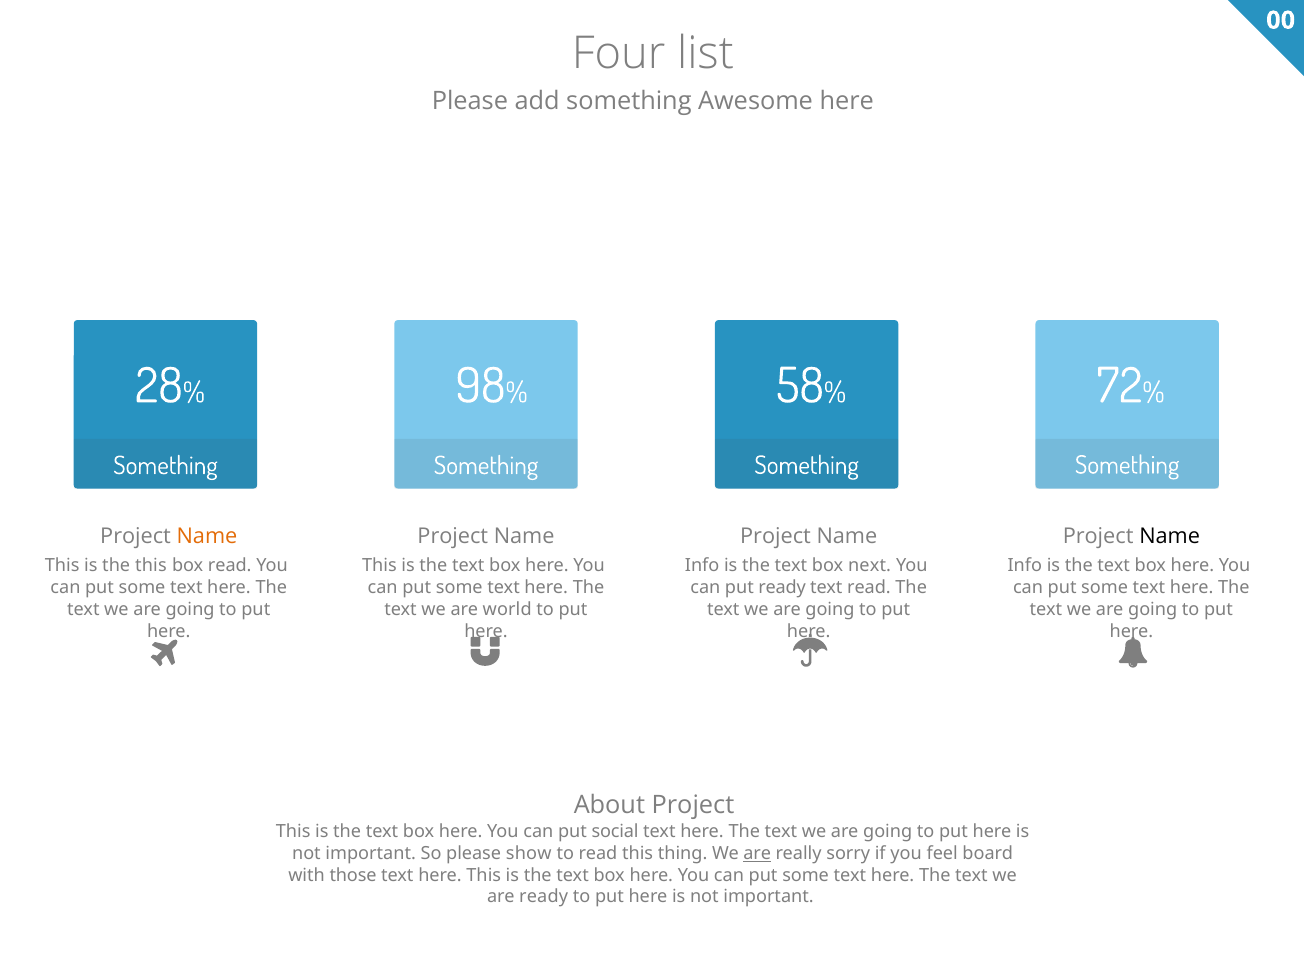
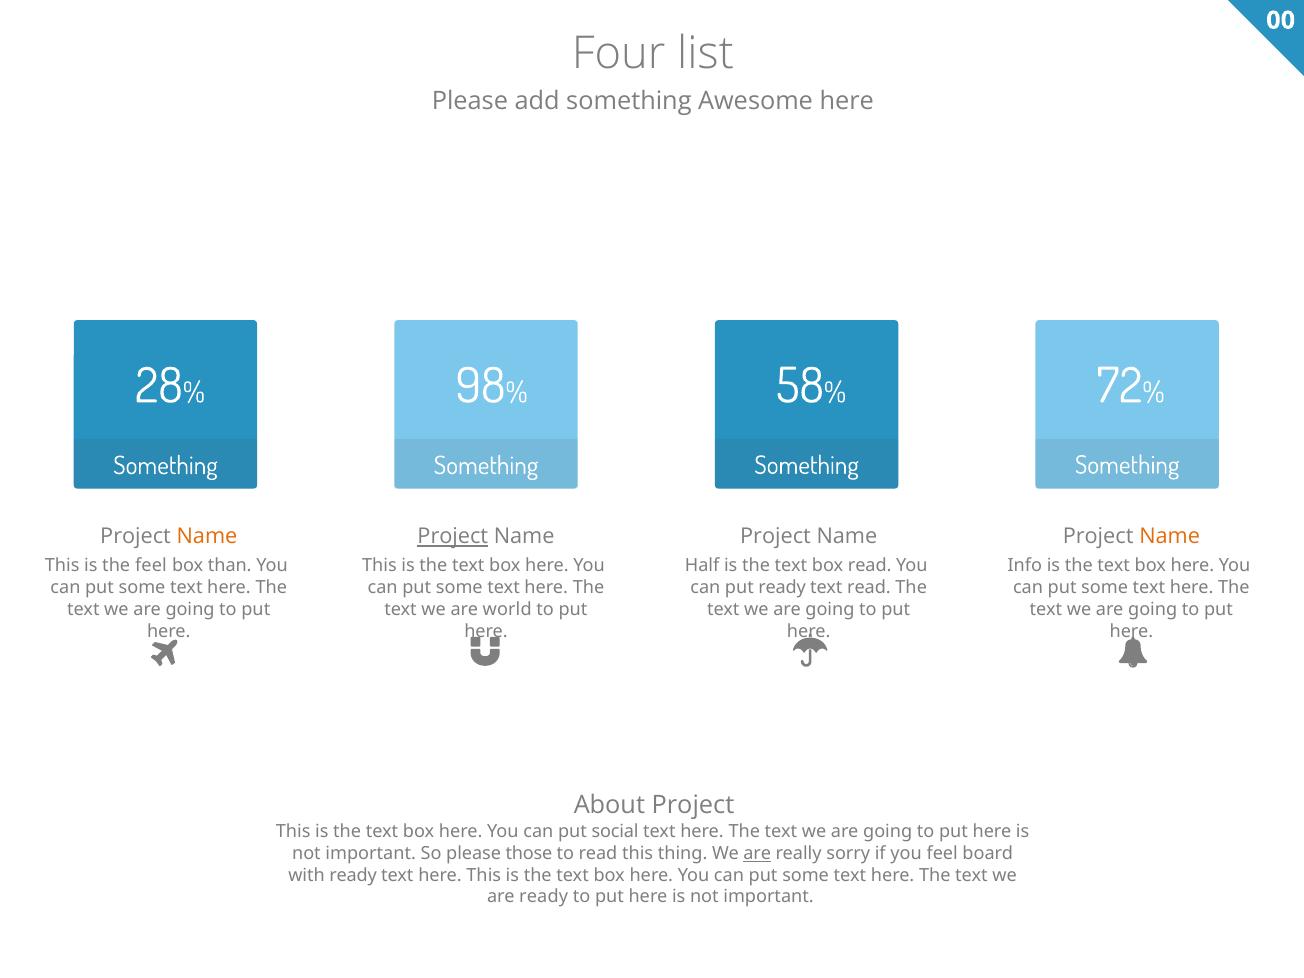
Project at (453, 537) underline: none -> present
Name at (1170, 537) colour: black -> orange
the this: this -> feel
box read: read -> than
Info at (702, 566): Info -> Half
box next: next -> read
show: show -> those
with those: those -> ready
